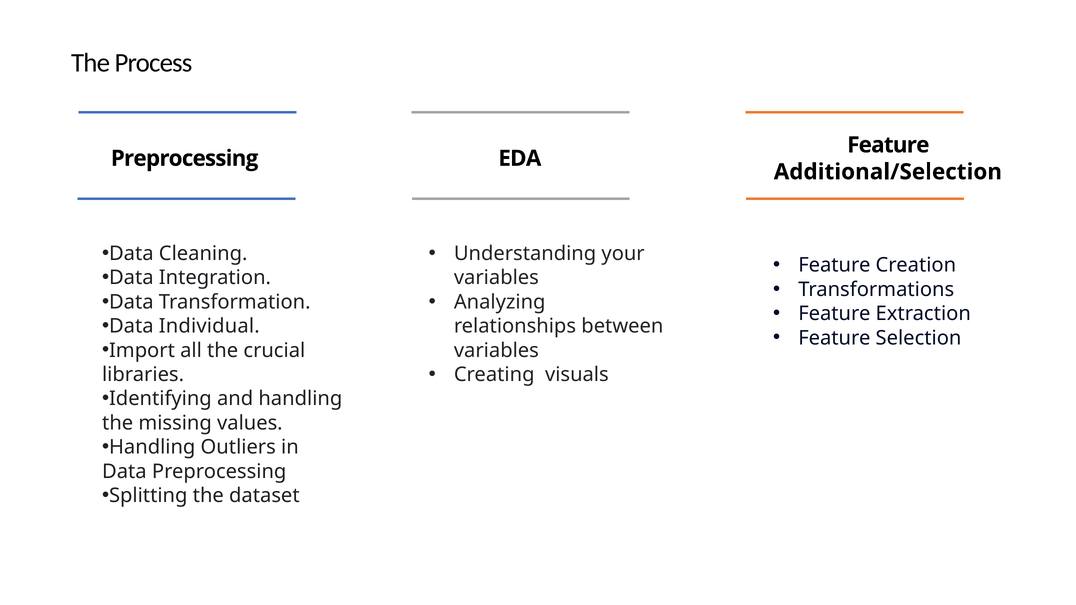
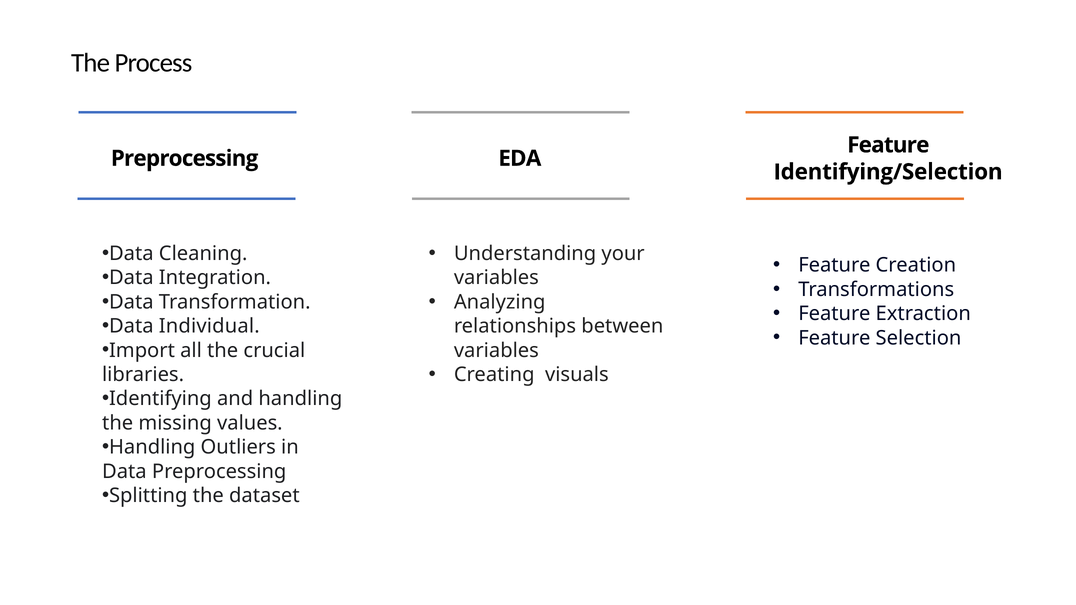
Additional/Selection: Additional/Selection -> Identifying/Selection
